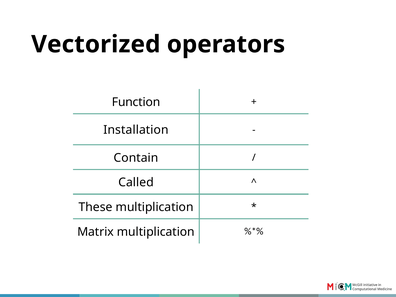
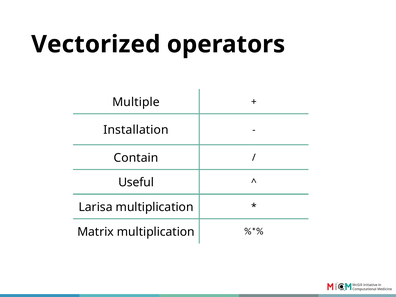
Function: Function -> Multiple
Called: Called -> Useful
These: These -> Larisa
